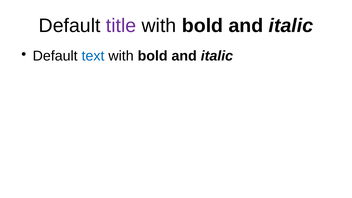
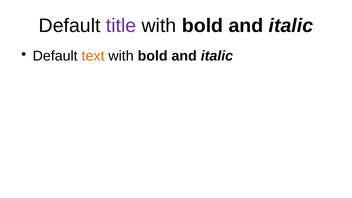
text colour: blue -> orange
